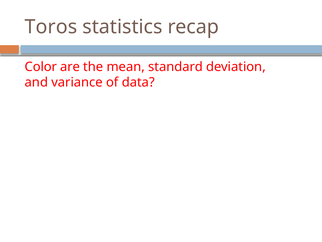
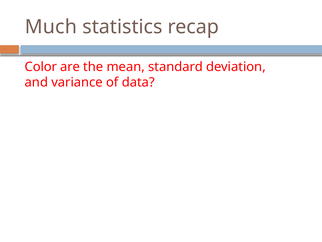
Toros: Toros -> Much
